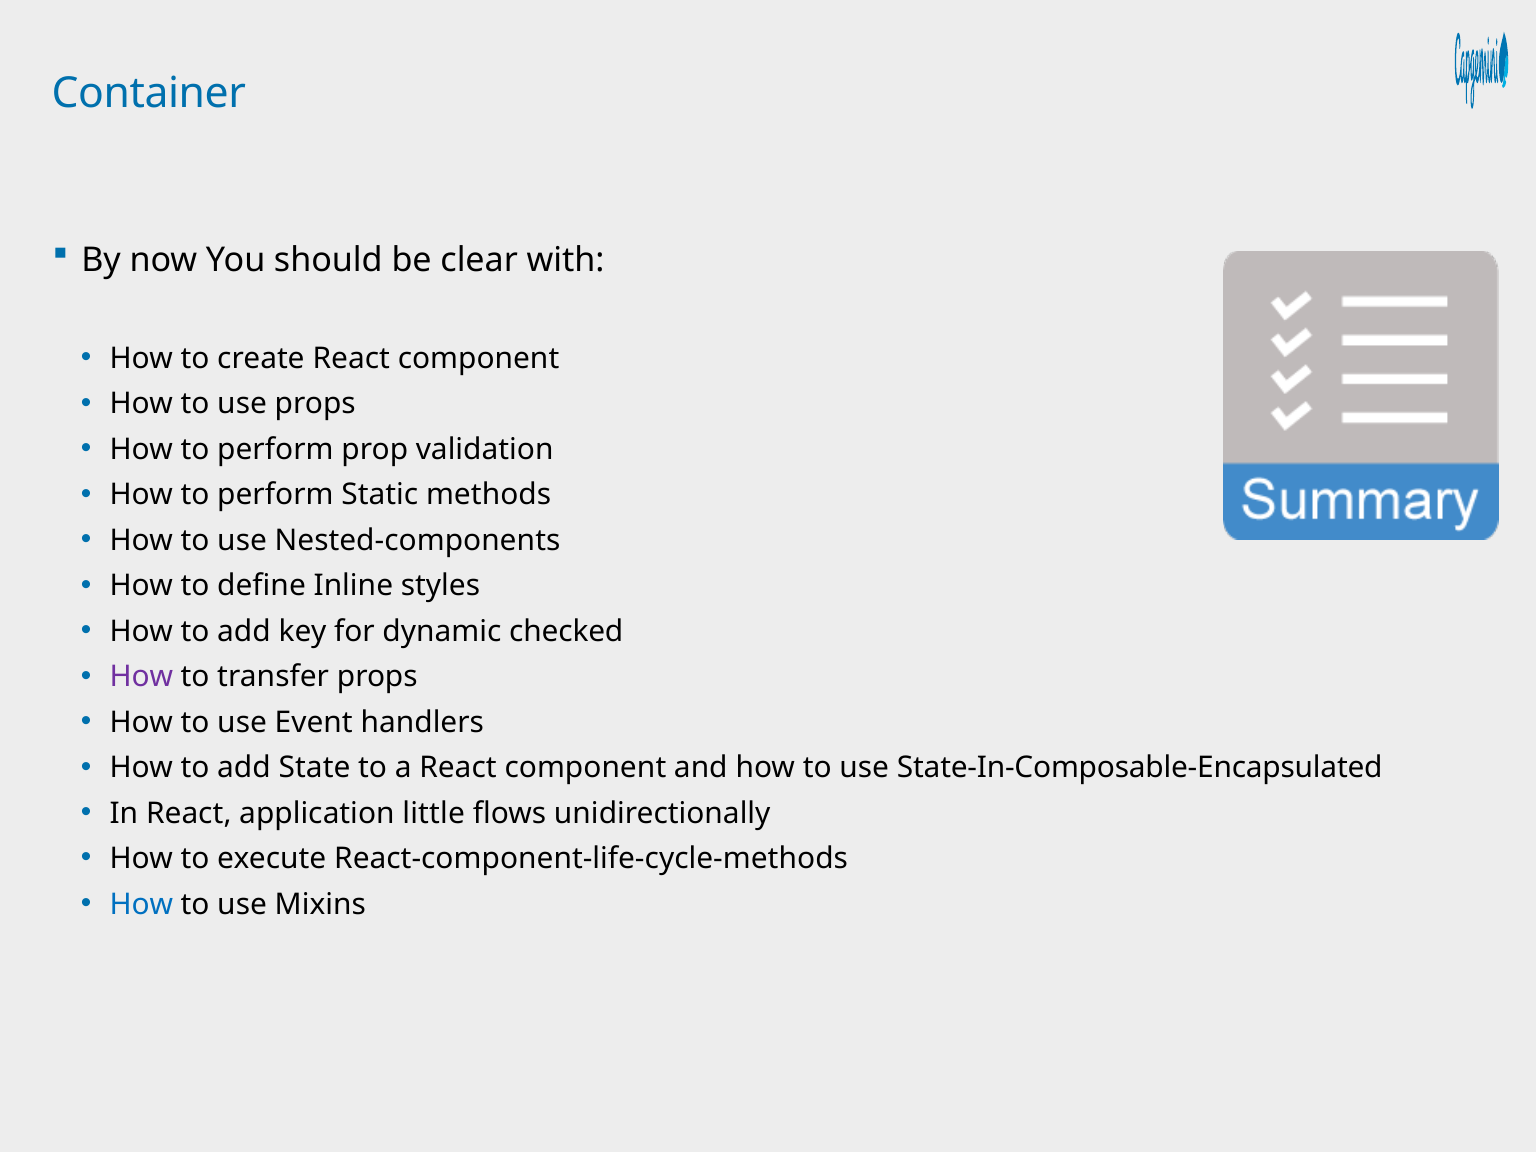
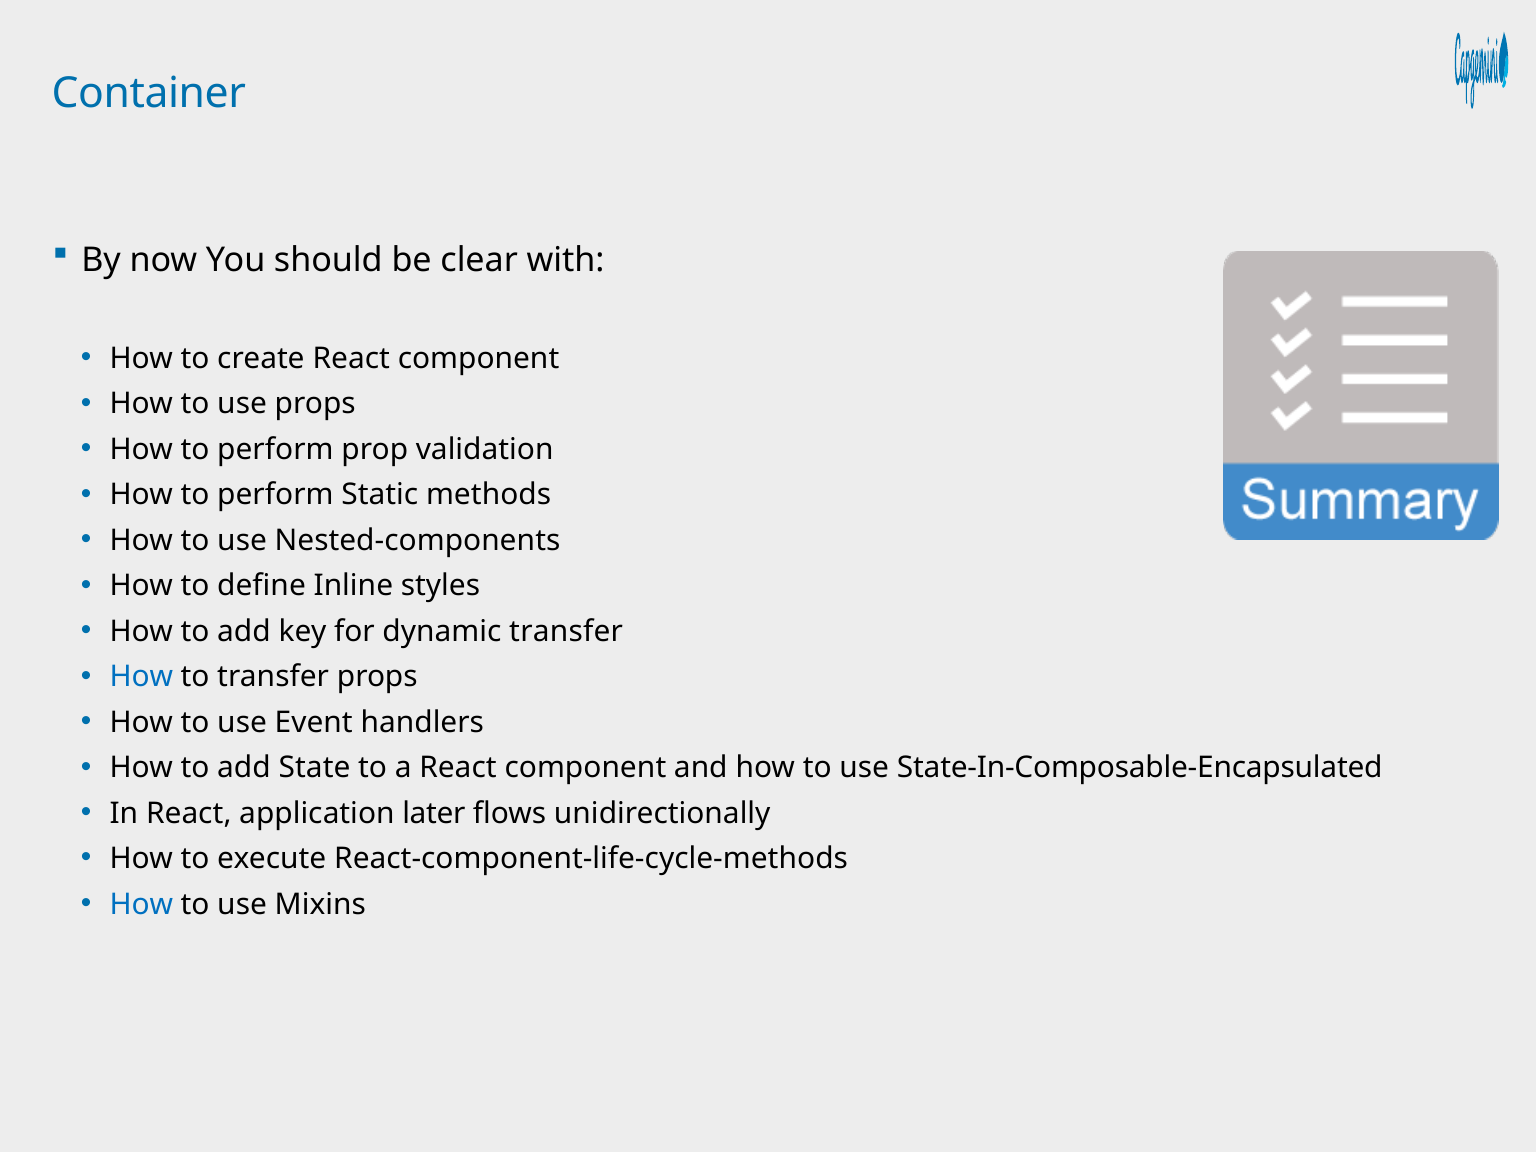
dynamic checked: checked -> transfer
How at (141, 677) colour: purple -> blue
little: little -> later
